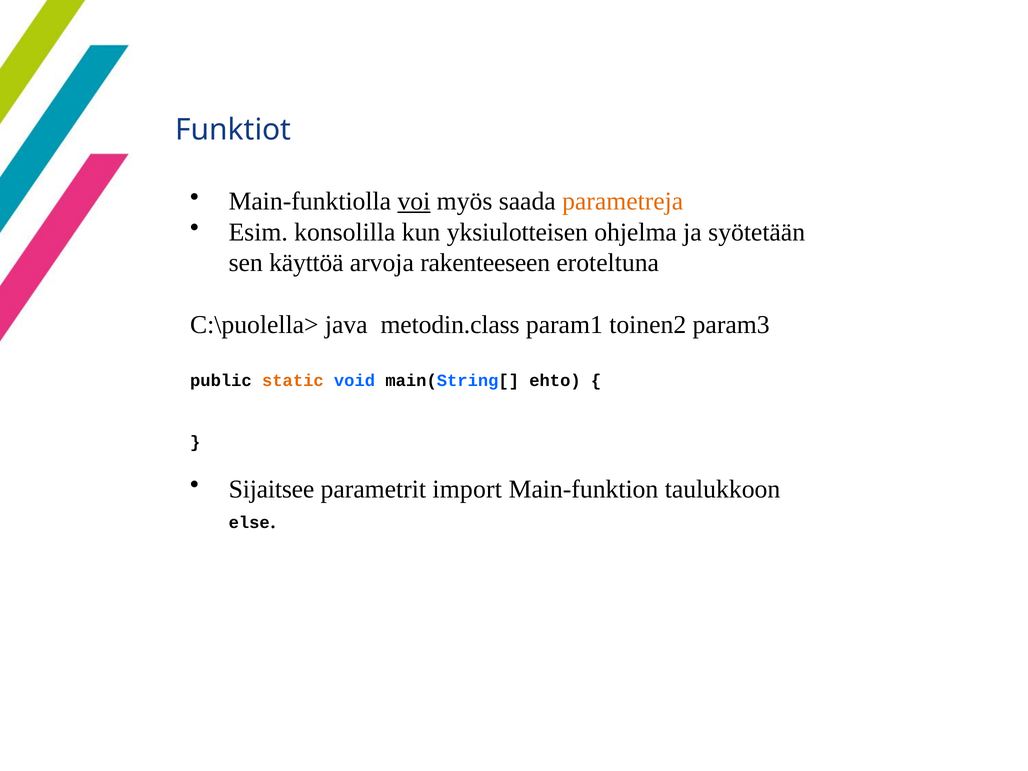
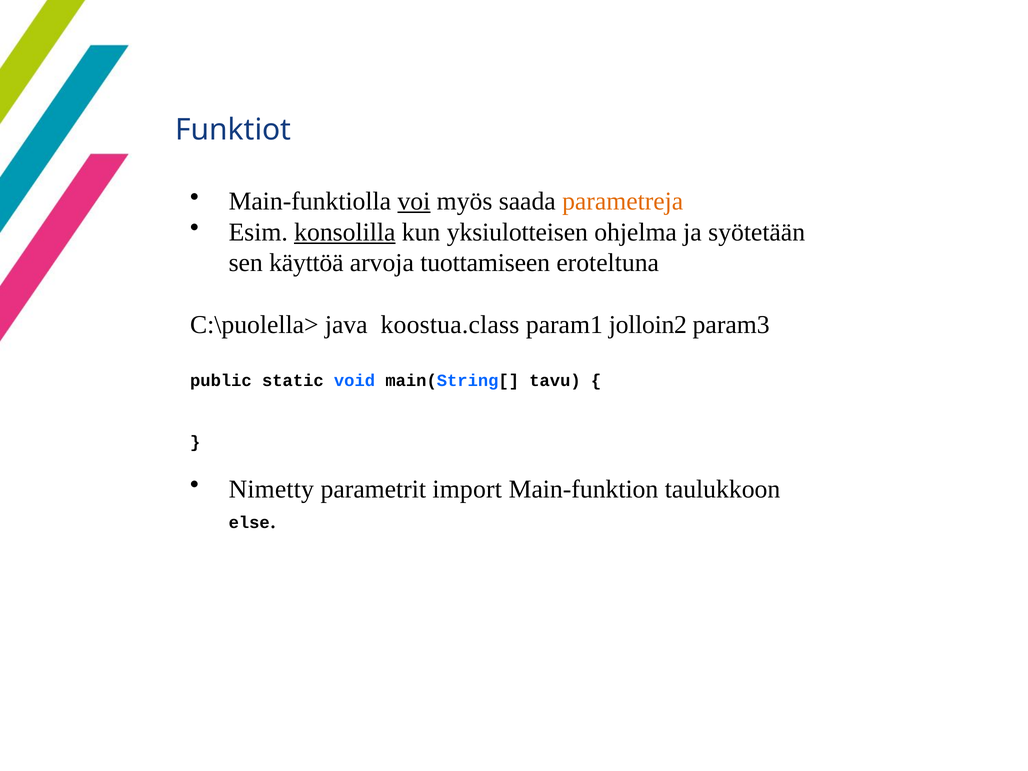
konsolilla underline: none -> present
rakenteeseen: rakenteeseen -> tuottamiseen
metodin.class: metodin.class -> koostua.class
toinen2: toinen2 -> jolloin2
static colour: orange -> black
ehto: ehto -> tavu
Sijaitsee: Sijaitsee -> Nimetty
